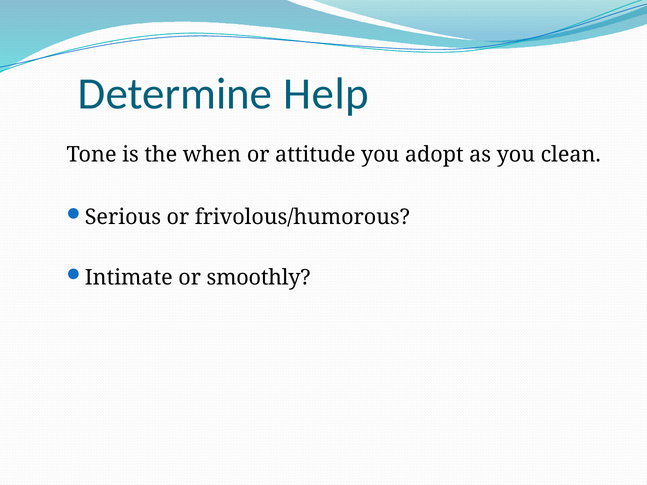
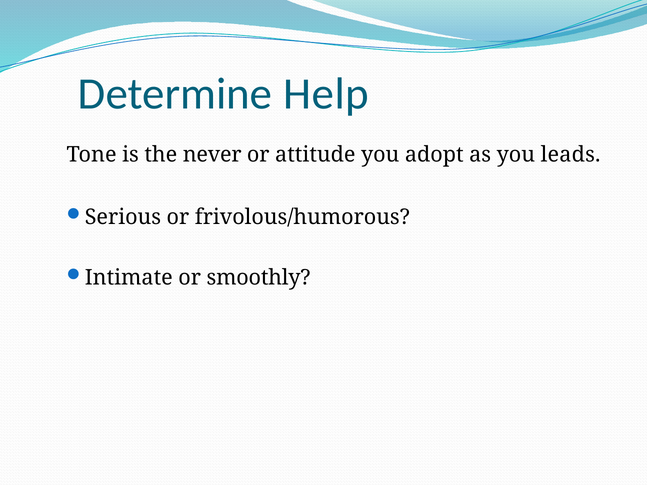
when: when -> never
clean: clean -> leads
